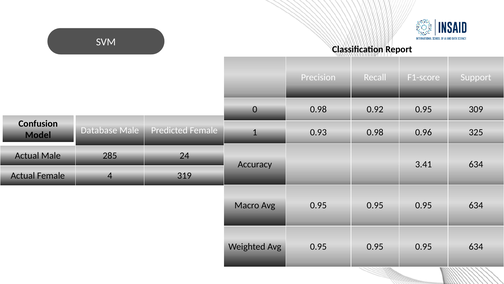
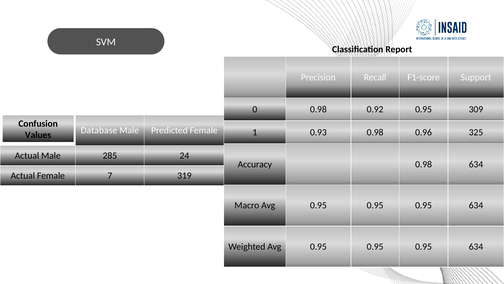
Model: Model -> Values
Accuracy 3.41: 3.41 -> 0.98
4: 4 -> 7
